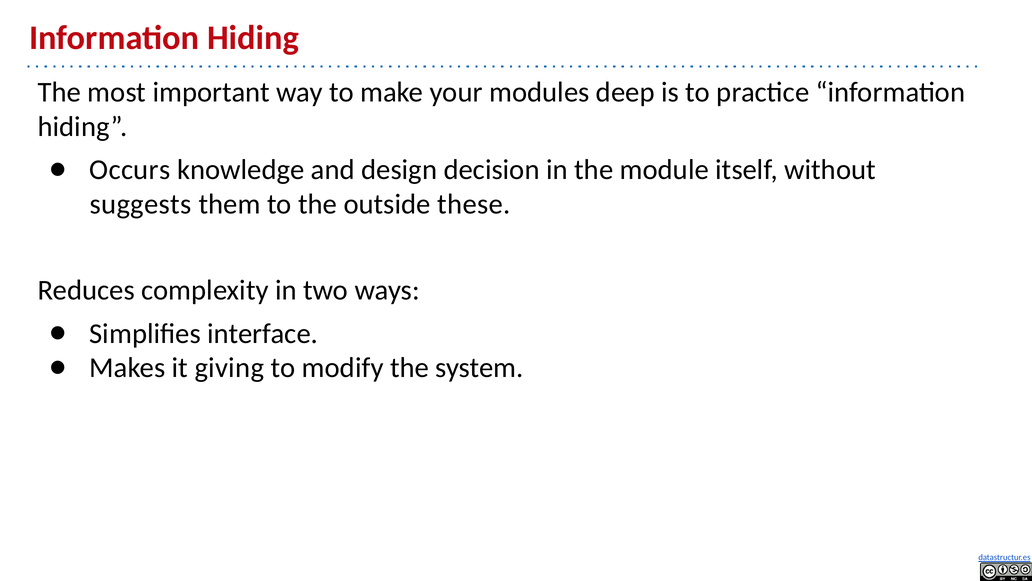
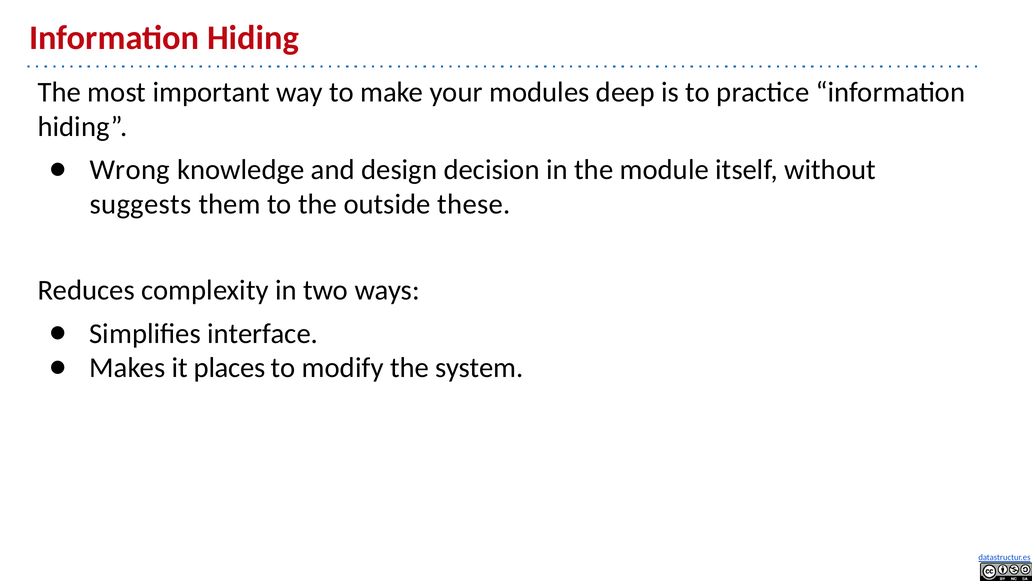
Occurs: Occurs -> Wrong
giving: giving -> places
